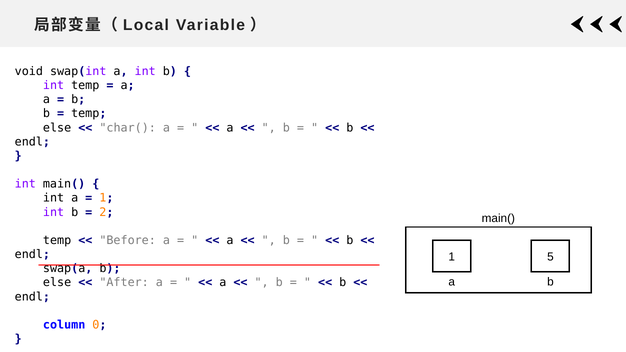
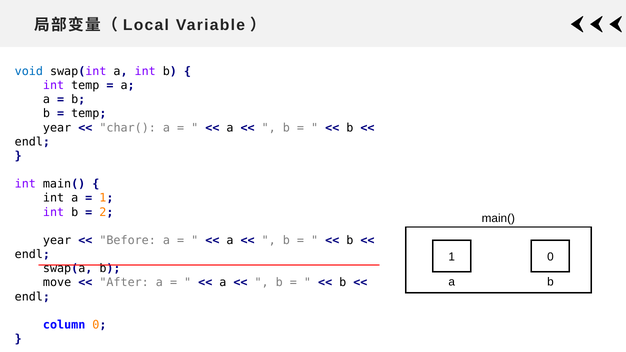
void colour: black -> blue
else at (57, 128): else -> year
temp at (57, 240): temp -> year
1 5: 5 -> 0
else at (57, 283): else -> move
